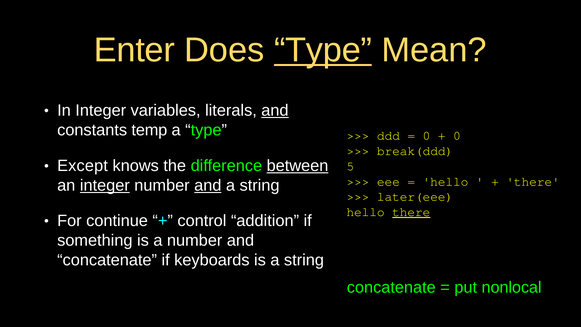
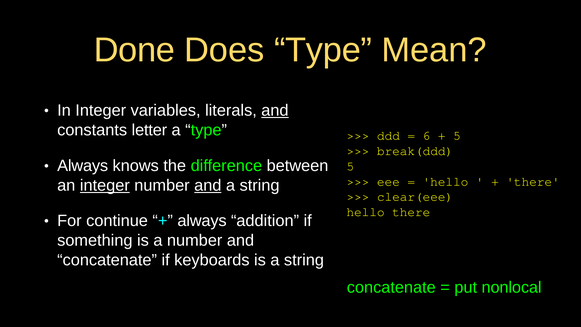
Enter: Enter -> Done
Type at (323, 50) underline: present -> none
temp: temp -> letter
0 at (426, 136): 0 -> 6
0 at (457, 136): 0 -> 5
Except at (83, 166): Except -> Always
between underline: present -> none
later(eee: later(eee -> clear(eee
there at (411, 212) underline: present -> none
control at (202, 221): control -> always
